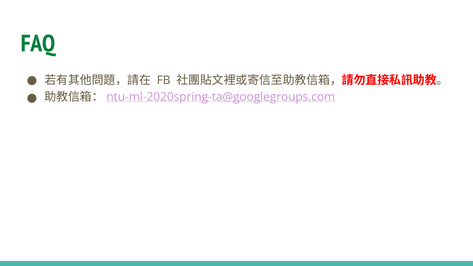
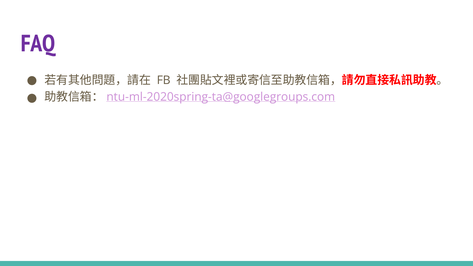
FAQ colour: green -> purple
